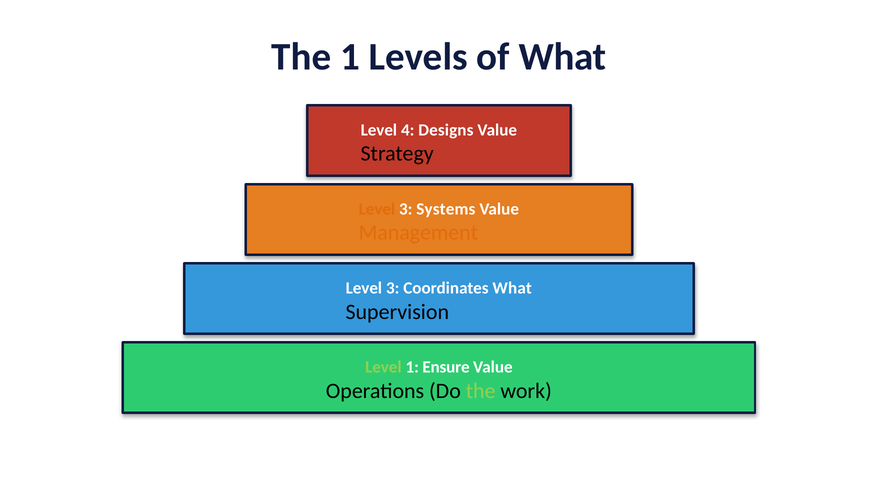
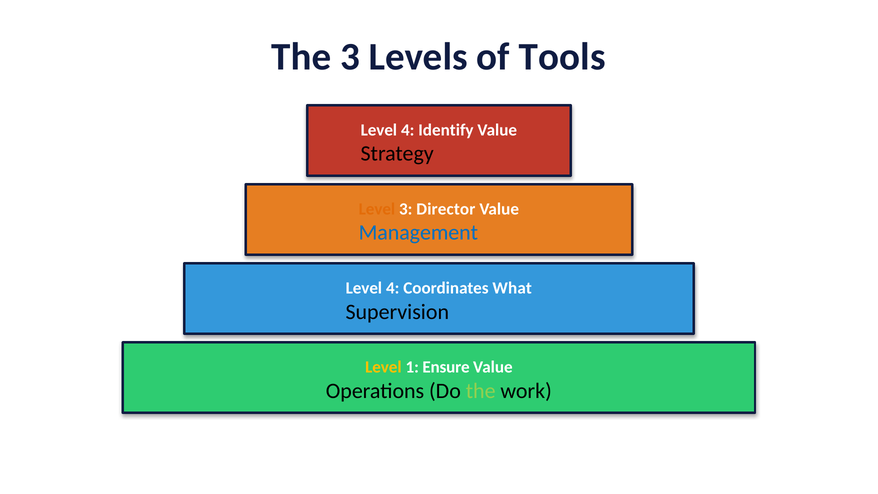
The 1: 1 -> 3
of What: What -> Tools
Designs: Designs -> Identify
Systems: Systems -> Director
Management colour: orange -> blue
3 at (393, 288): 3 -> 4
Level at (383, 367) colour: light green -> yellow
